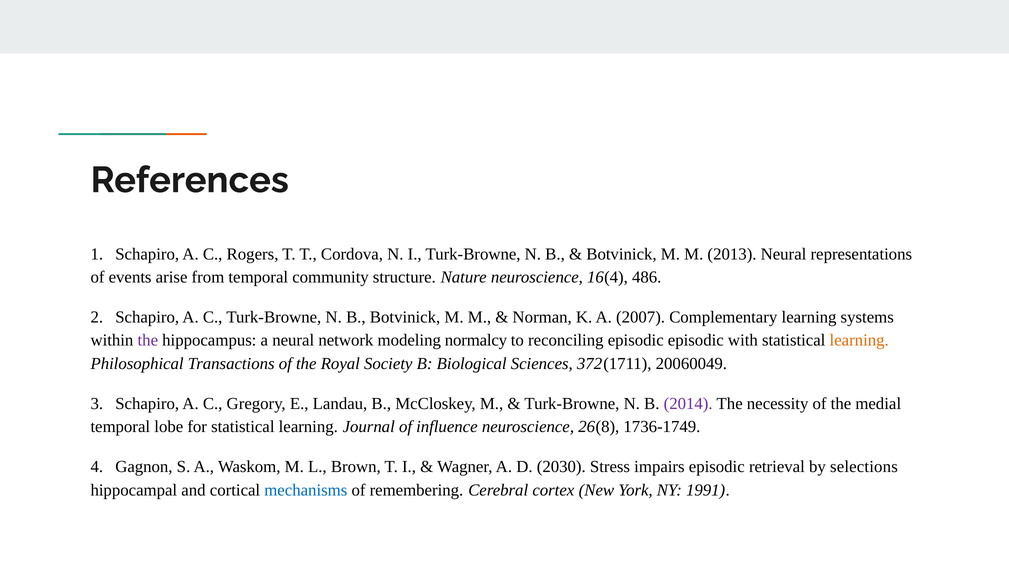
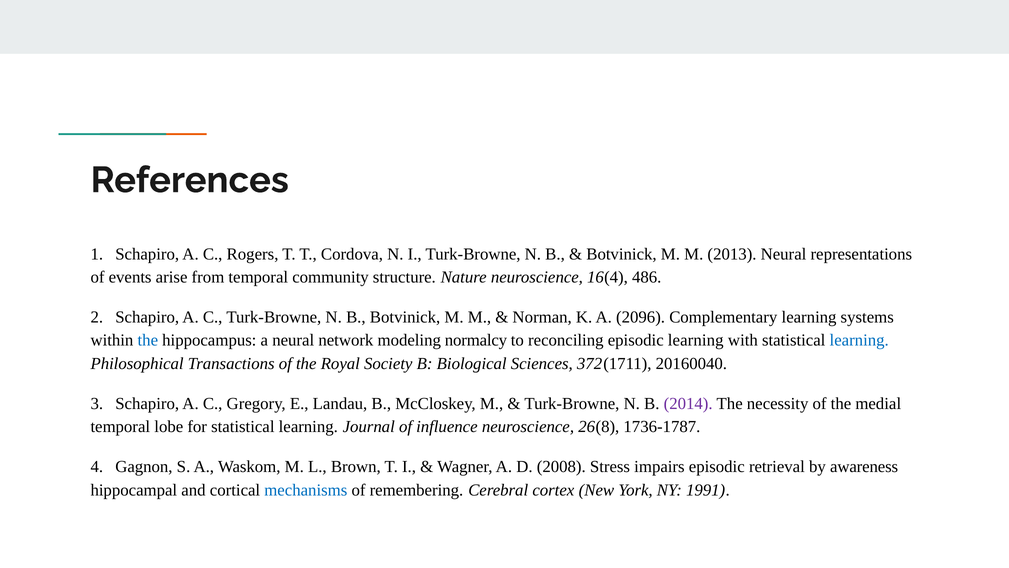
2007: 2007 -> 2096
the at (148, 340) colour: purple -> blue
episodic episodic: episodic -> learning
learning at (859, 340) colour: orange -> blue
20060049: 20060049 -> 20160040
1736-1749: 1736-1749 -> 1736-1787
2030: 2030 -> 2008
selections: selections -> awareness
